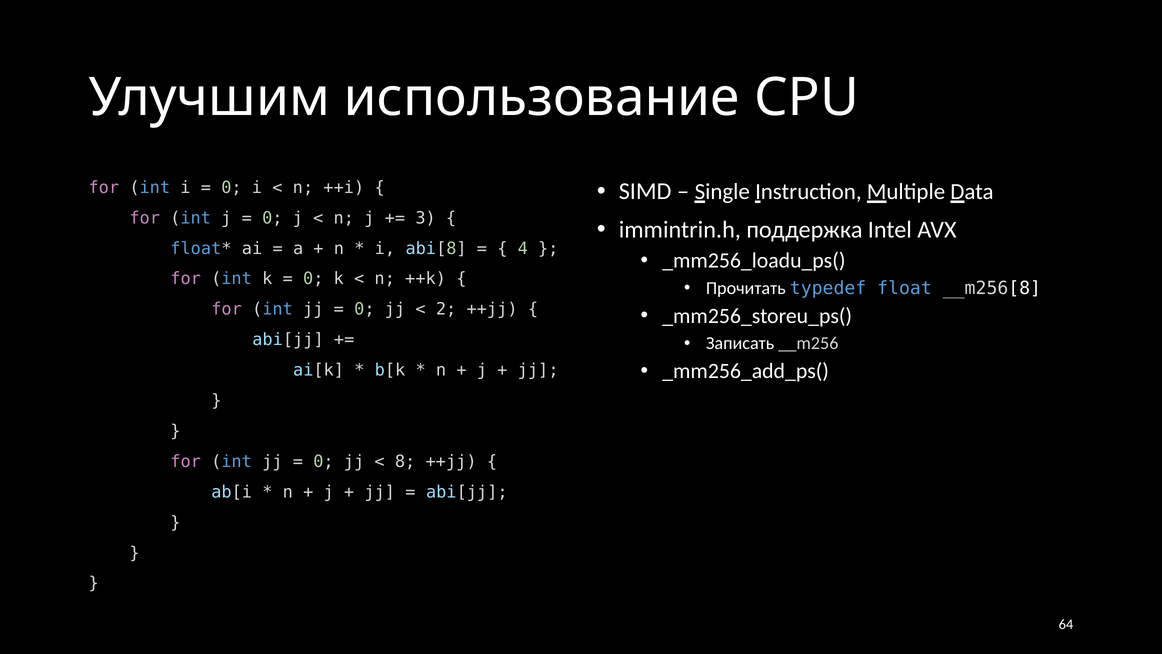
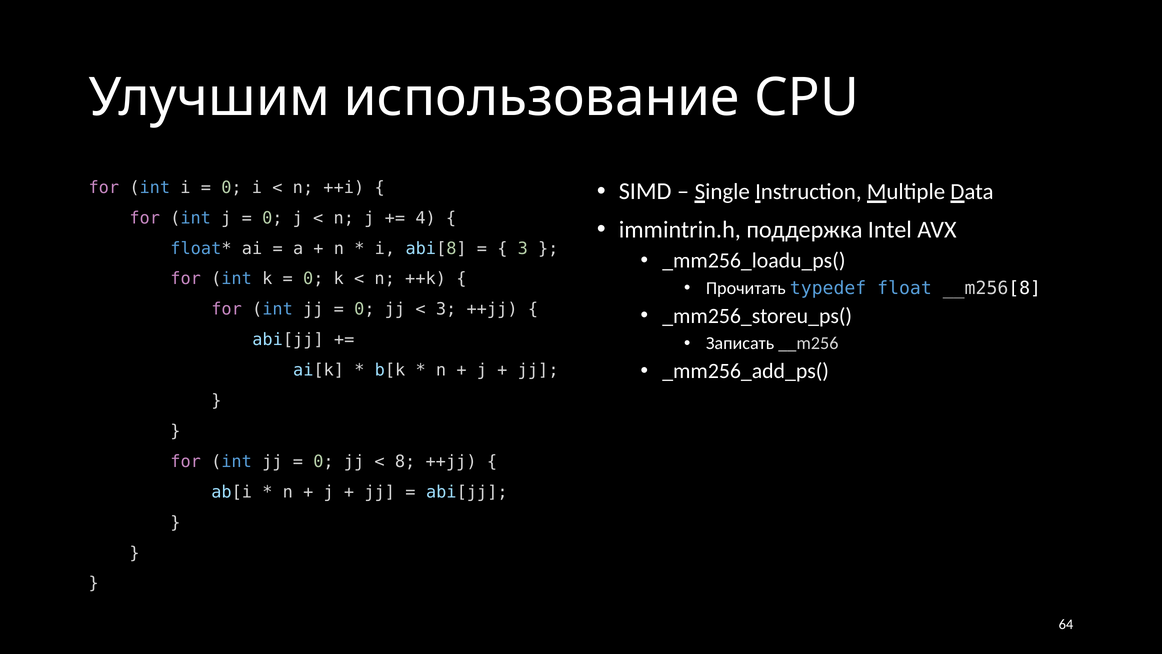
3: 3 -> 4
4 at (523, 248): 4 -> 3
2 at (446, 309): 2 -> 3
